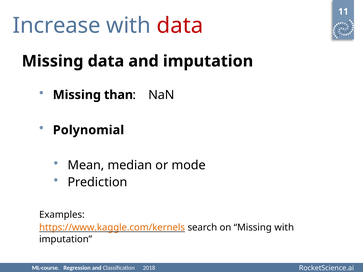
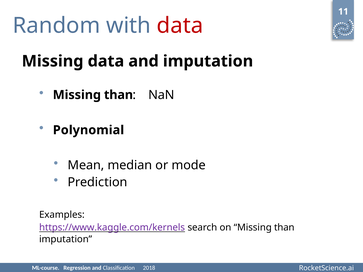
Increase: Increase -> Random
https://www.kaggle.com/kernels colour: orange -> purple
on Missing with: with -> than
